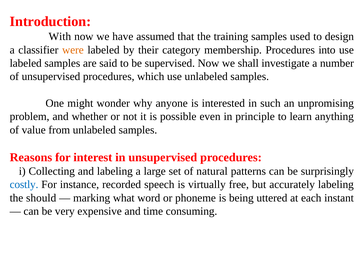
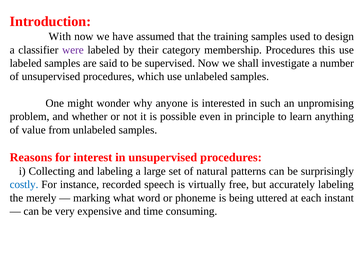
were colour: orange -> purple
into: into -> this
should: should -> merely
